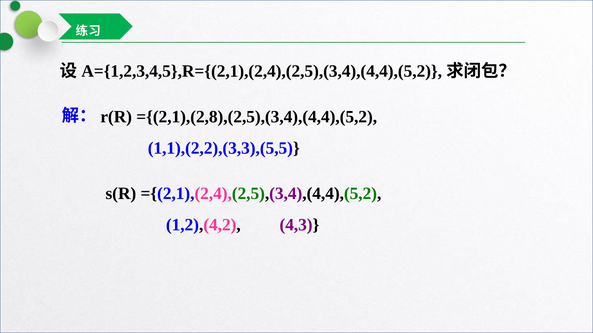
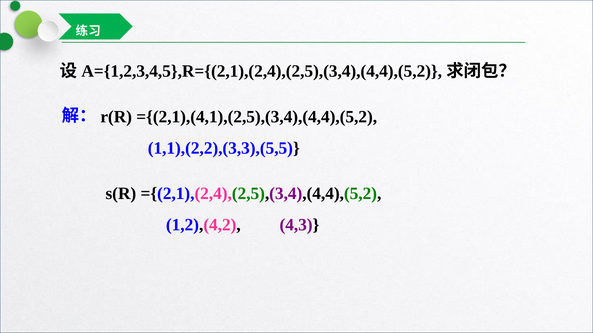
={(2,1),(2,8),(2,5),(3,4),(4,4),(5,2: ={(2,1),(2,8),(2,5),(3,4),(4,4),(5,2 -> ={(2,1),(4,1),(2,5),(3,4),(4,4),(5,2
